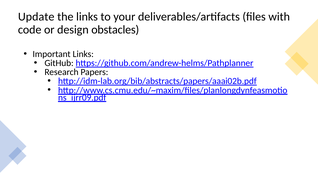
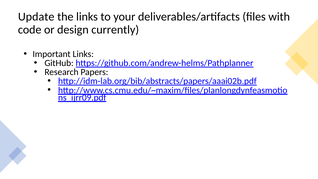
obstacles: obstacles -> currently
